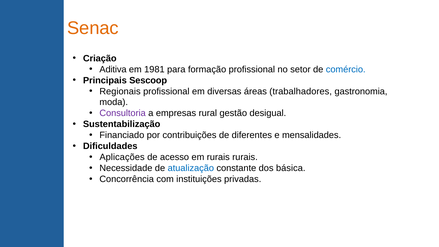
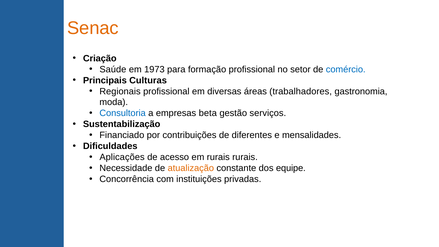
Aditiva: Aditiva -> Saúde
1981: 1981 -> 1973
Sescoop: Sescoop -> Culturas
Consultoria colour: purple -> blue
rural: rural -> beta
desigual: desigual -> serviços
atualização colour: blue -> orange
básica: básica -> equipe
